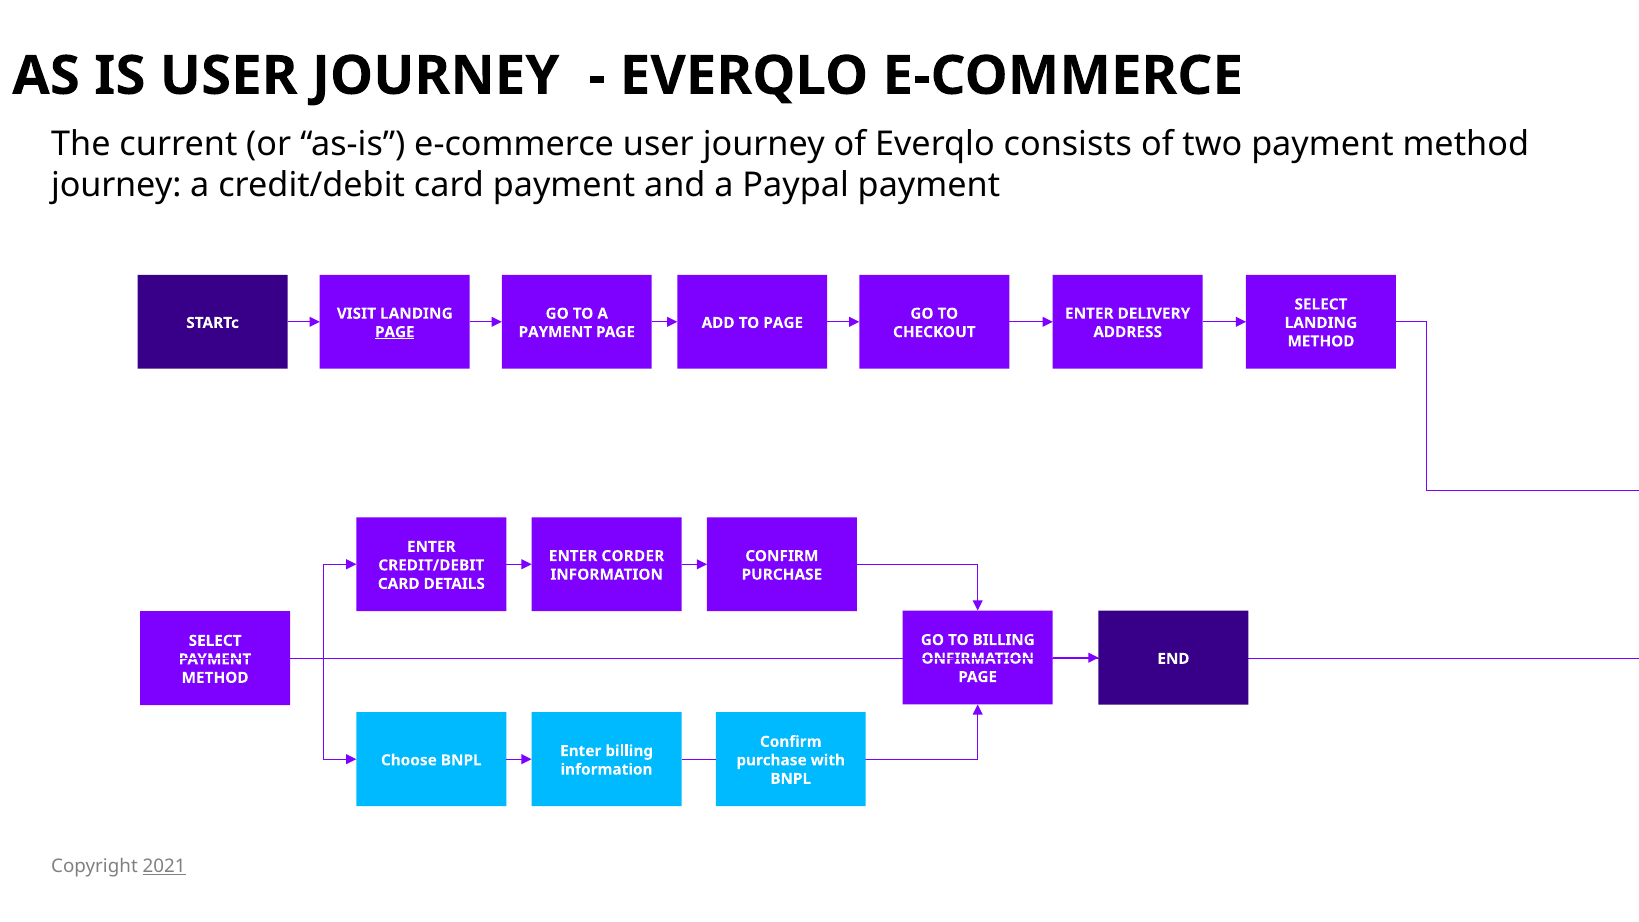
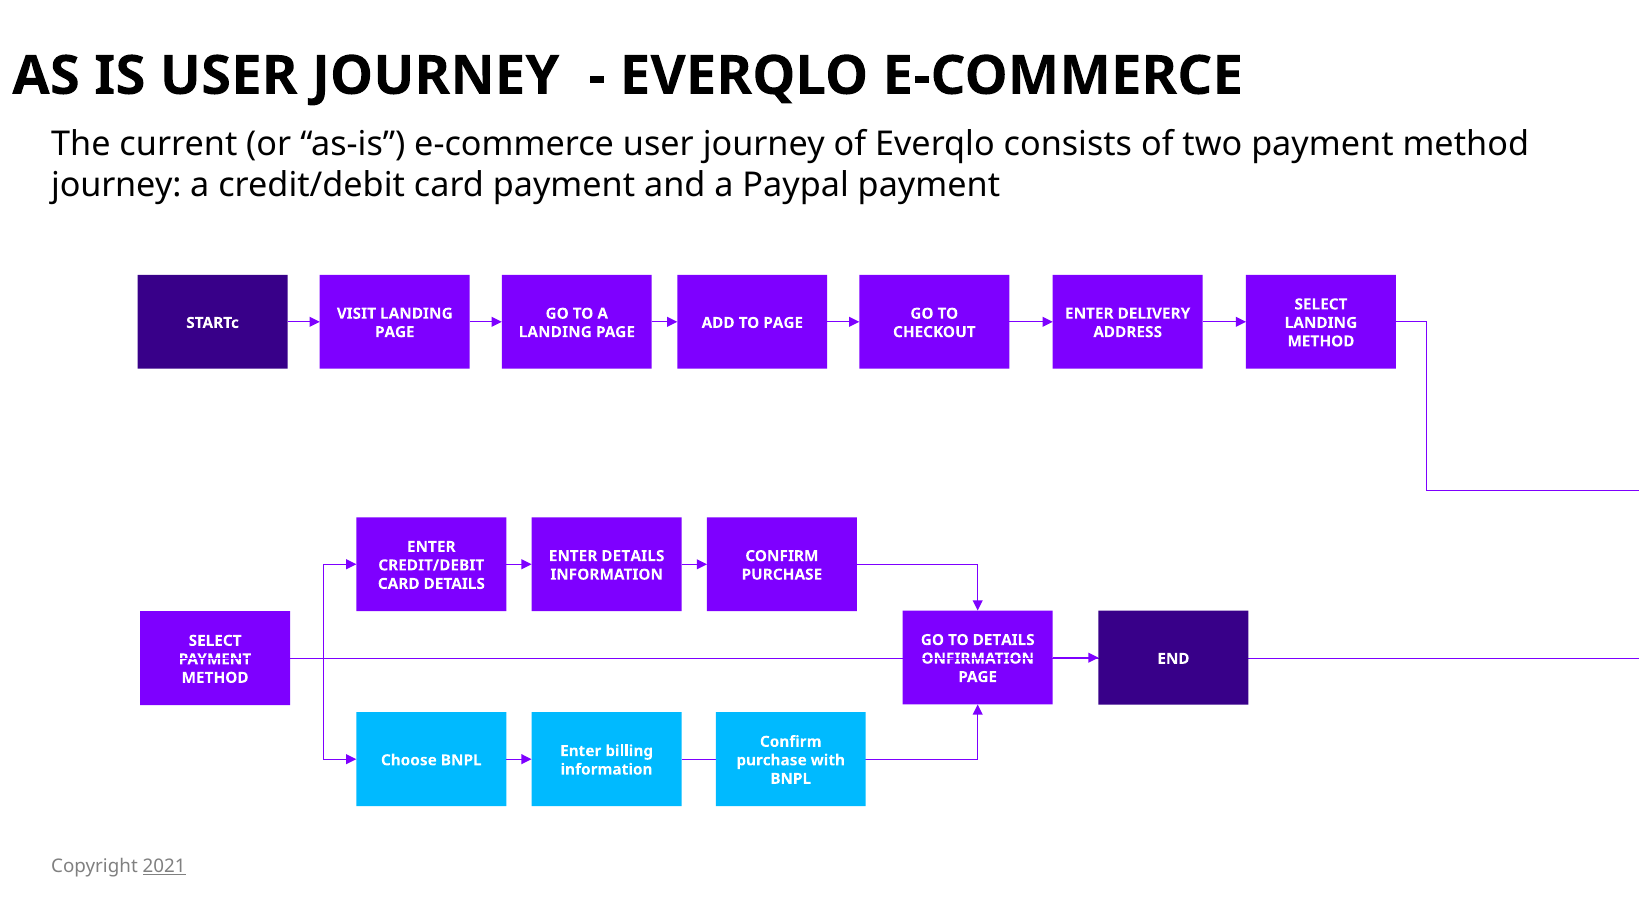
PAGE at (395, 332) underline: present -> none
PAYMENT at (555, 332): PAYMENT -> LANDING
ENTER CORDER: CORDER -> DETAILS
TO BILLING: BILLING -> DETAILS
